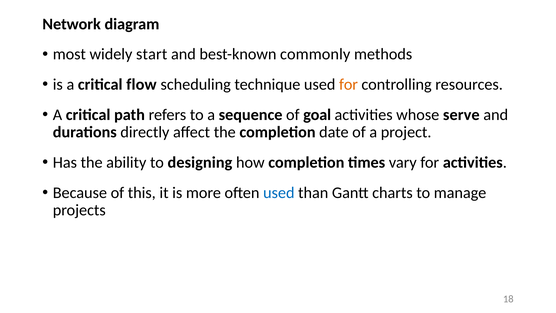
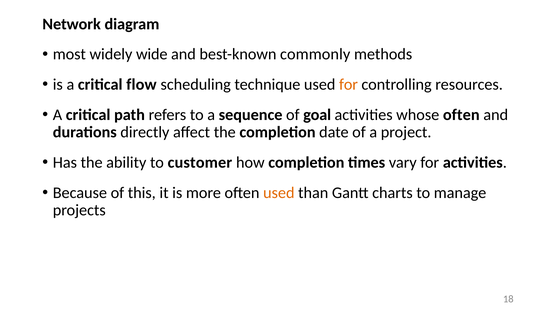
start: start -> wide
whose serve: serve -> often
designing: designing -> customer
used at (279, 193) colour: blue -> orange
